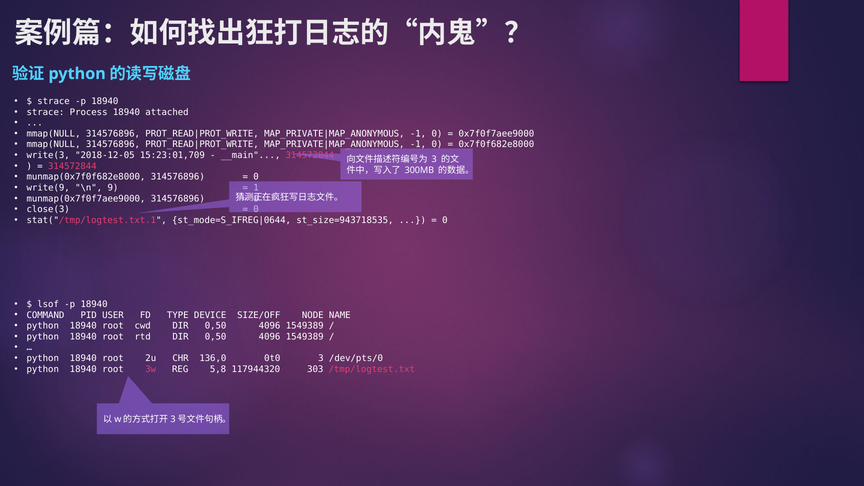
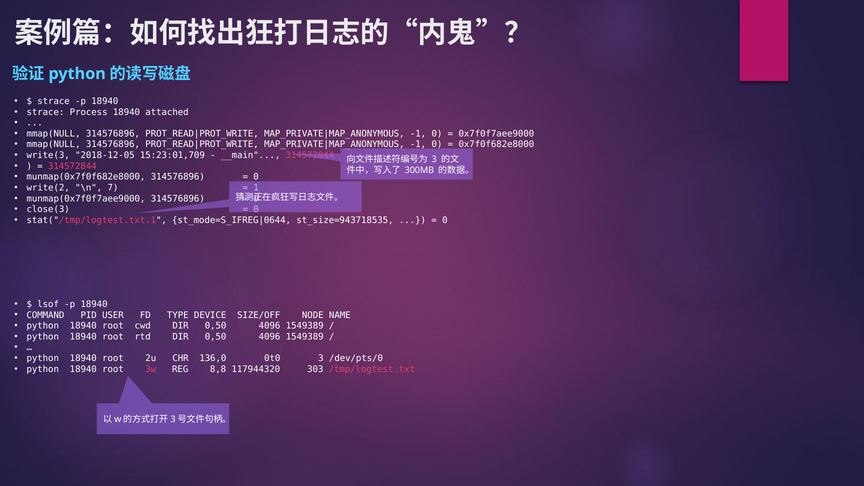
write(9: write(9 -> write(2
9: 9 -> 7
5,8: 5,8 -> 8,8
